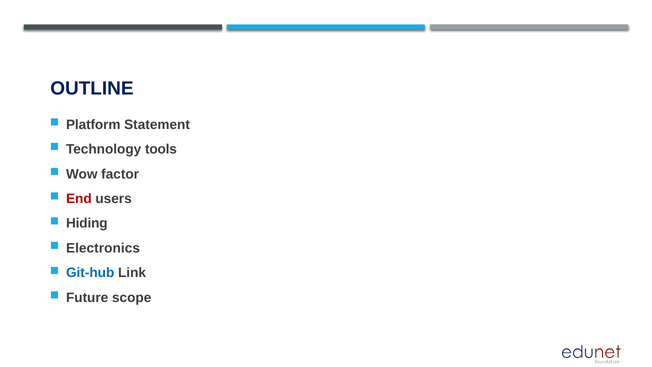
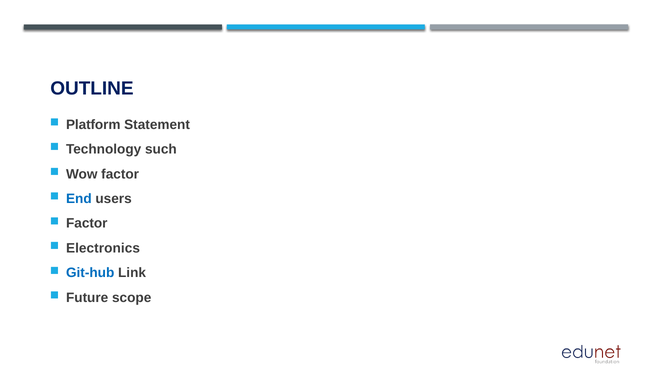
tools: tools -> such
End colour: red -> blue
Hiding at (87, 223): Hiding -> Factor
